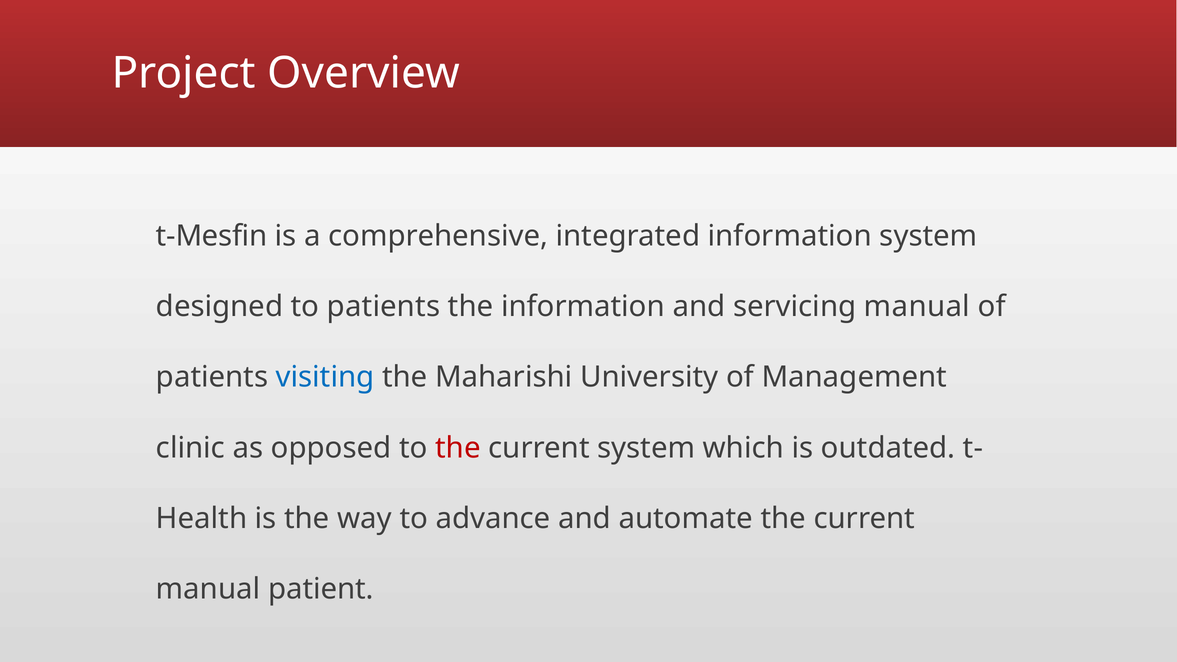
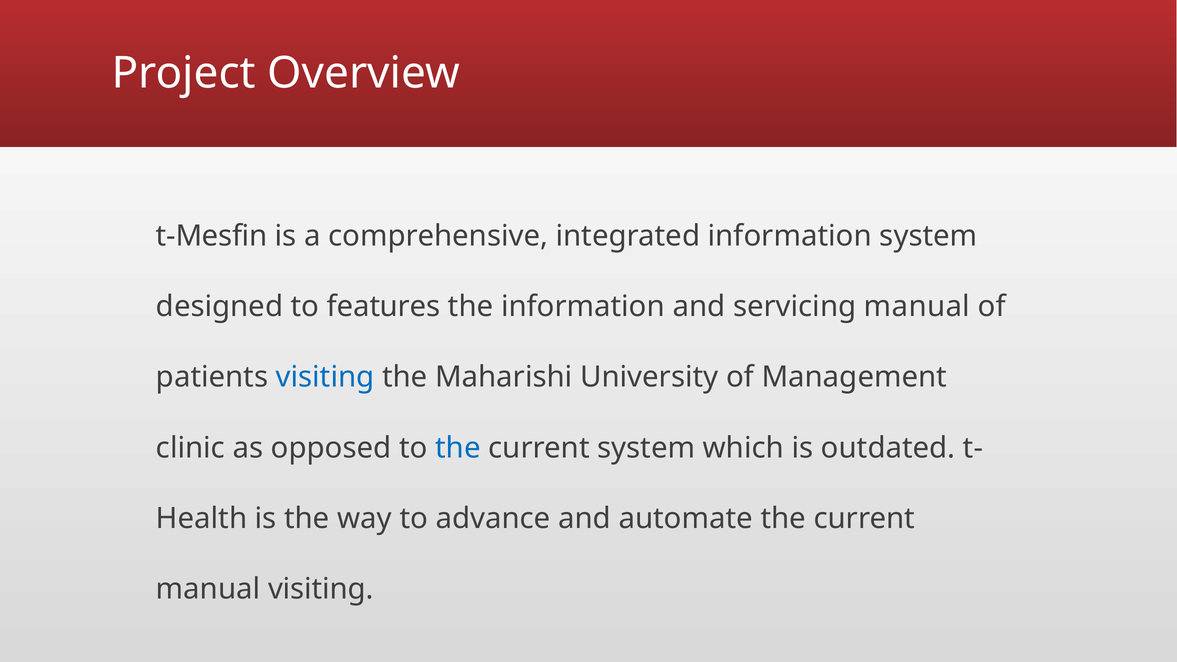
to patients: patients -> features
the at (458, 448) colour: red -> blue
manual patient: patient -> visiting
